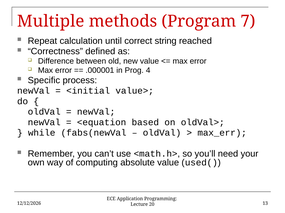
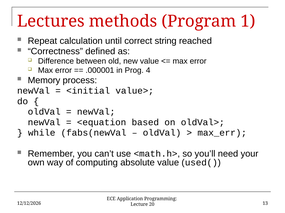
Multiple: Multiple -> Lectures
7: 7 -> 1
Specific: Specific -> Memory
